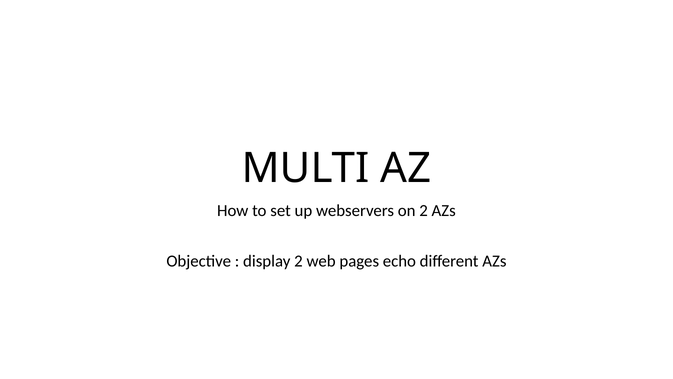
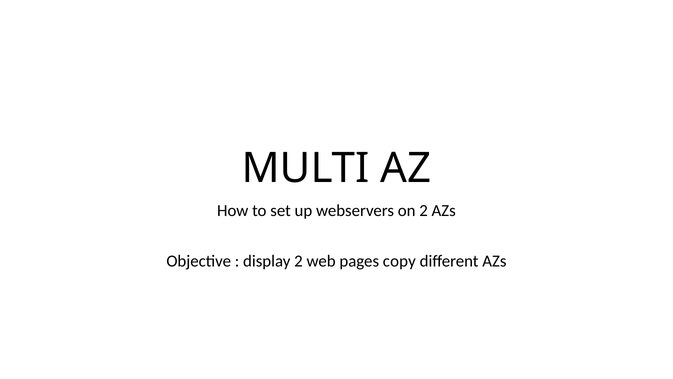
echo: echo -> copy
